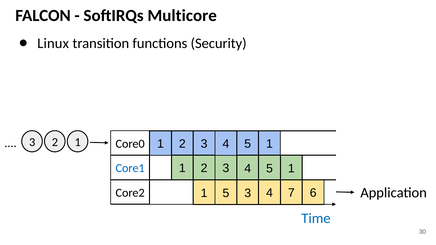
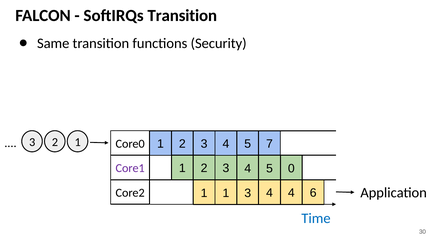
SoftIRQs Multicore: Multicore -> Transition
Linux: Linux -> Same
1 at (270, 144): 1 -> 7
1 at (291, 169): 1 -> 0
Core1 colour: blue -> purple
4 7: 7 -> 4
1 5: 5 -> 1
